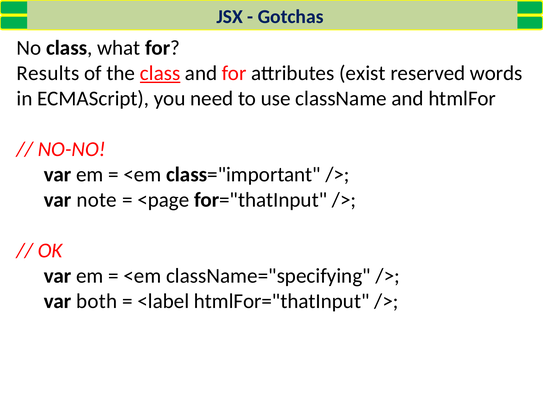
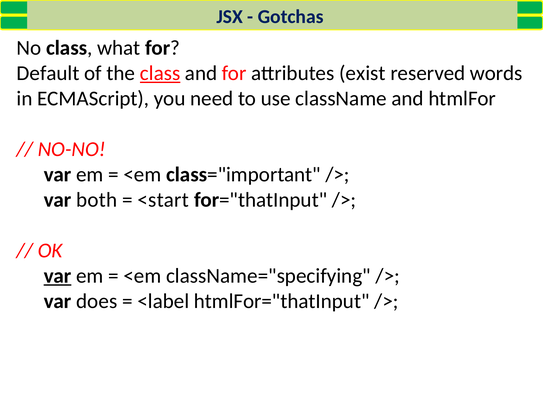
Results: Results -> Default
note: note -> both
<page: <page -> <start
var at (58, 276) underline: none -> present
both: both -> does
